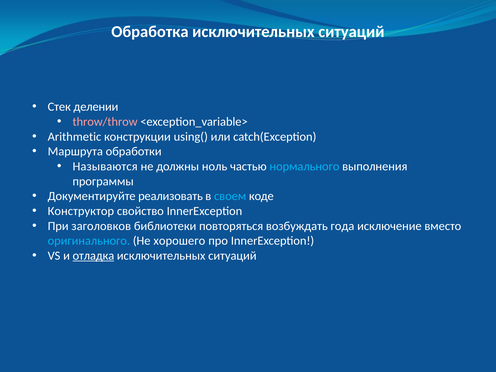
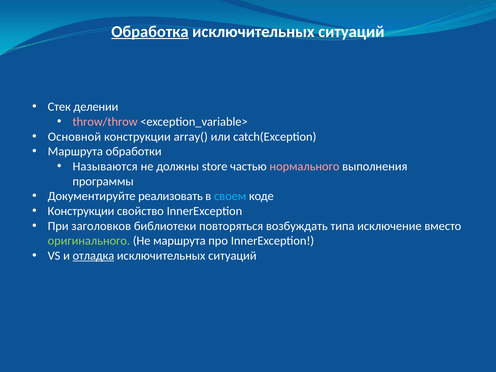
Обработка underline: none -> present
Arithmetic: Arithmetic -> Основной
using(: using( -> array(
ноль: ноль -> store
нормального colour: light blue -> pink
Конструктор at (81, 211): Конструктор -> Конструкции
года: года -> типа
оригинального colour: light blue -> light green
Не хорошего: хорошего -> маршрута
